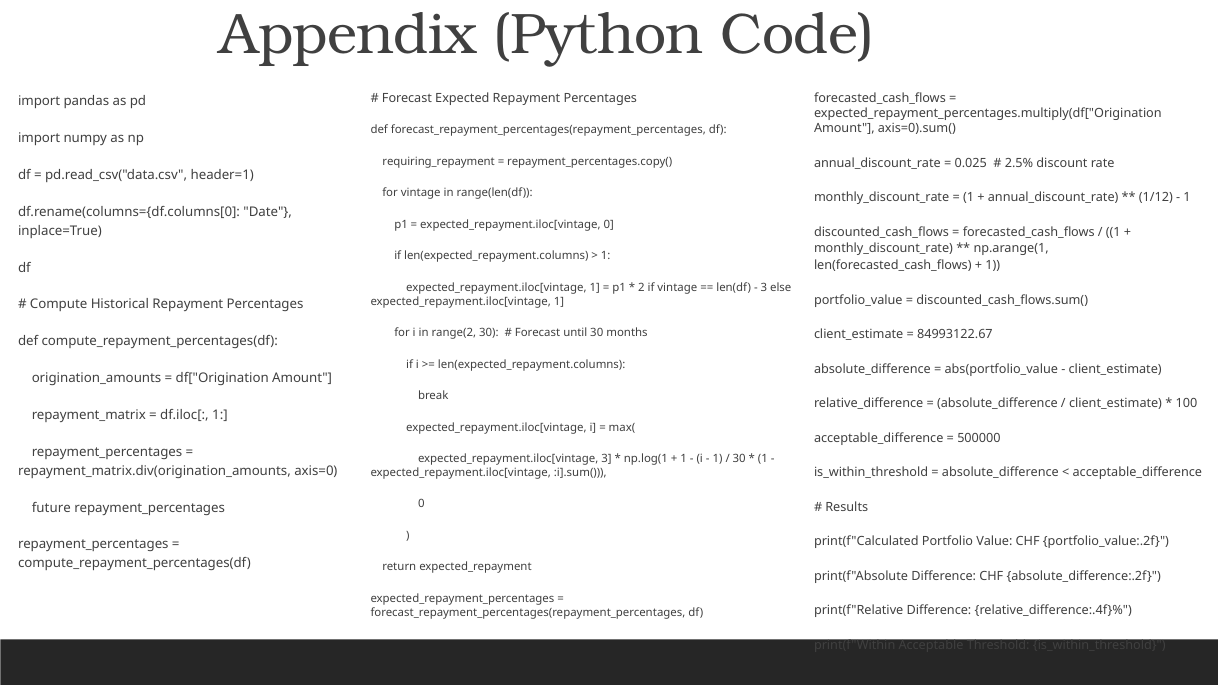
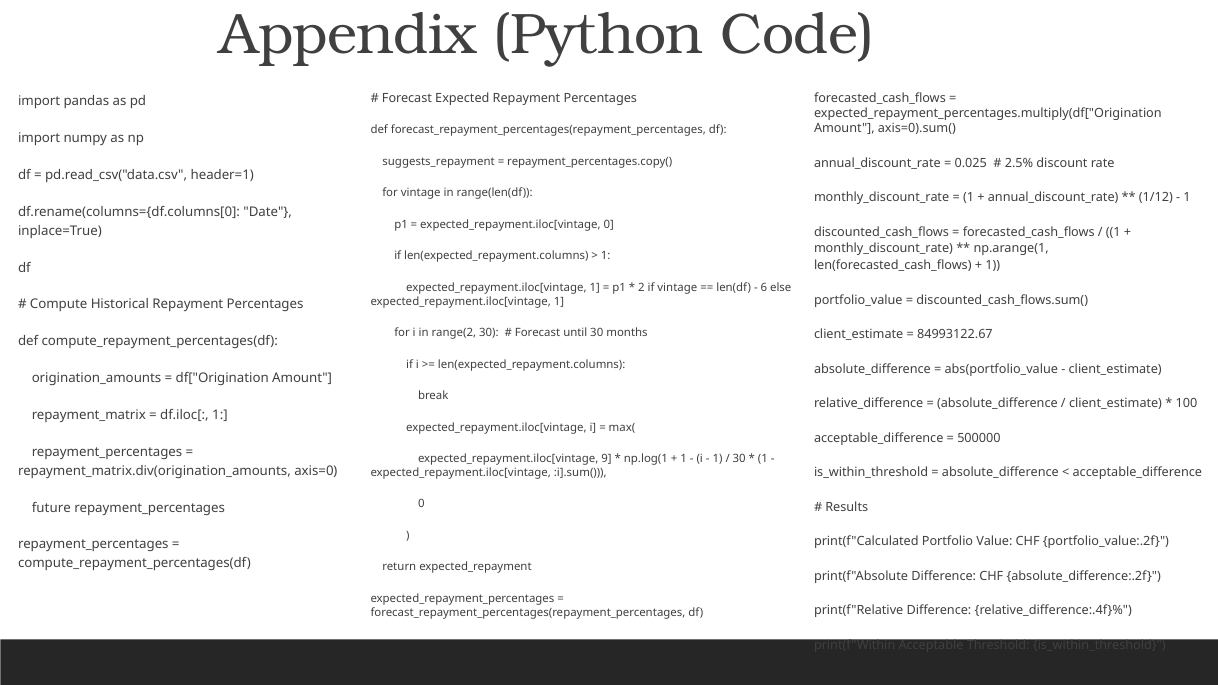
requiring_repayment: requiring_repayment -> suggests_repayment
3 at (764, 288): 3 -> 6
expected_repayment.iloc[vintage 3: 3 -> 9
